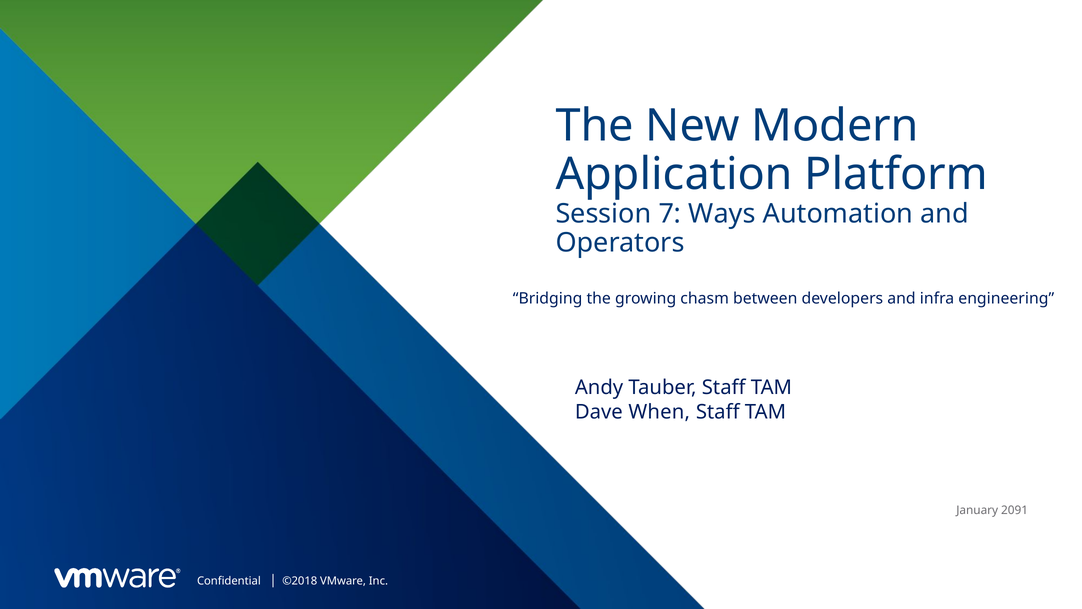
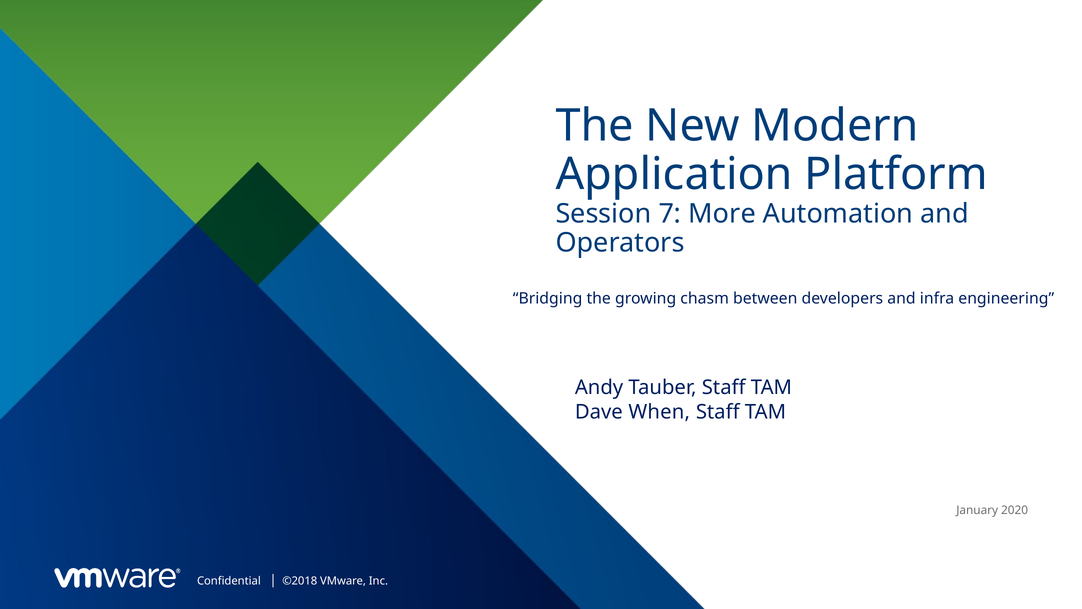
Ways: Ways -> More
2091: 2091 -> 2020
